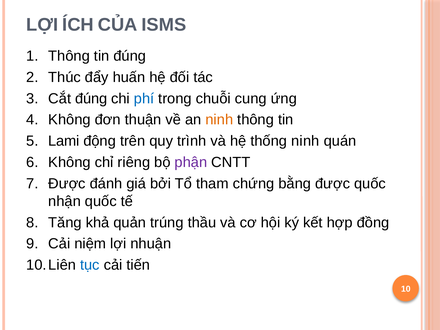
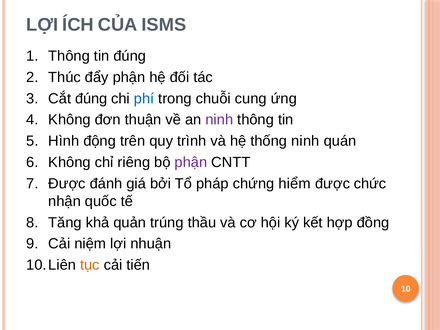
đẩy huấn: huấn -> phận
ninh at (219, 120) colour: orange -> purple
Lami: Lami -> Hình
tham: tham -> pháp
bằng: bằng -> hiểm
được quốc: quốc -> chức
tục colour: blue -> orange
